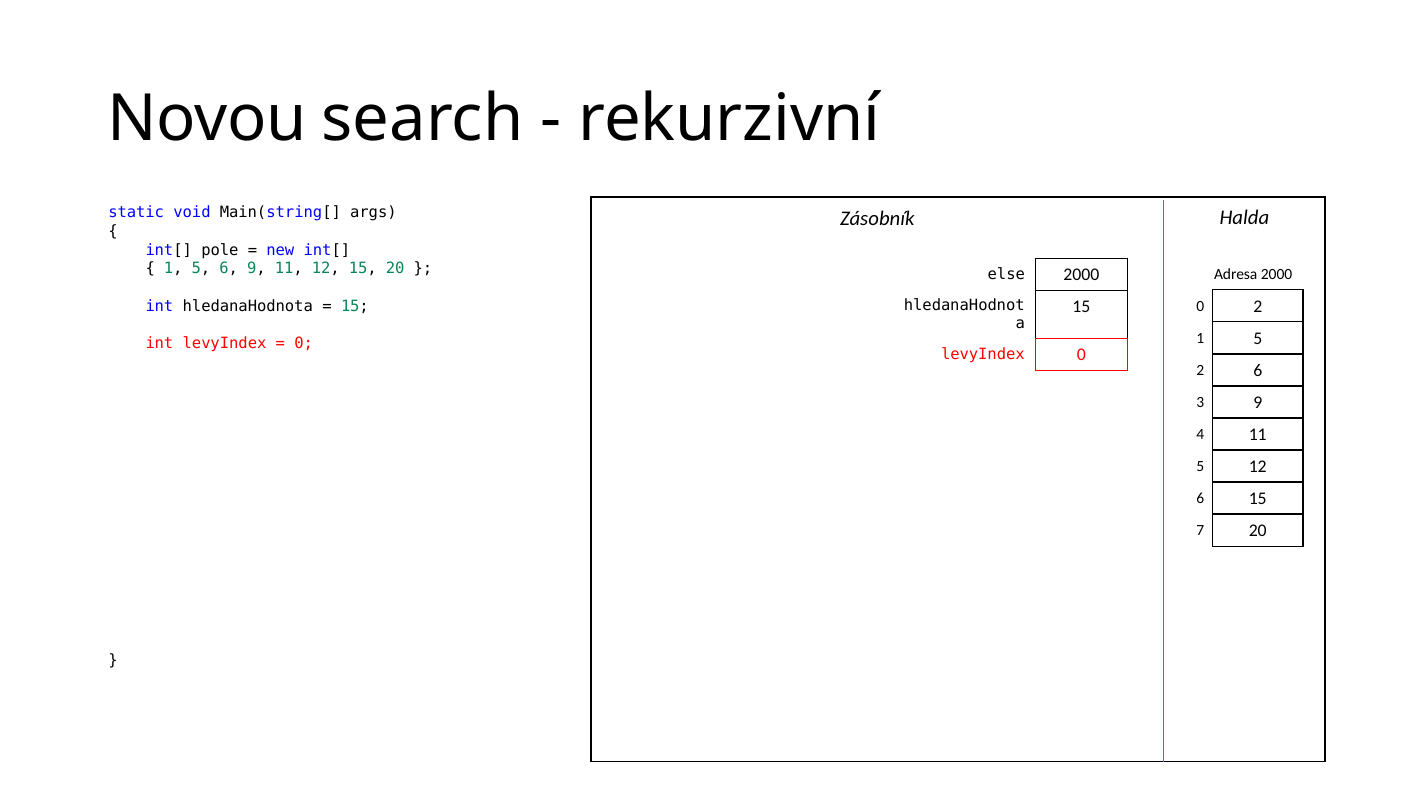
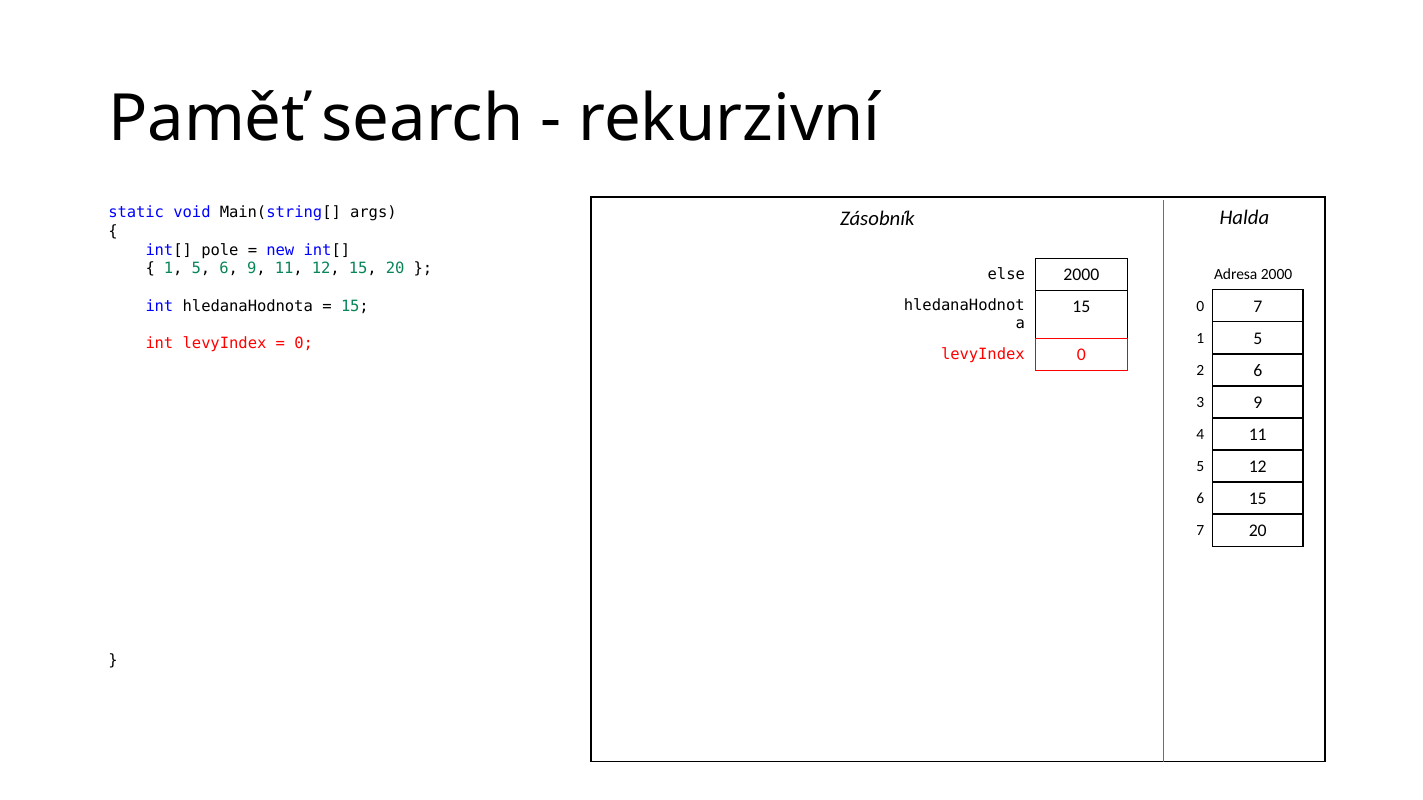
Novou: Novou -> Paměť
0 2: 2 -> 7
